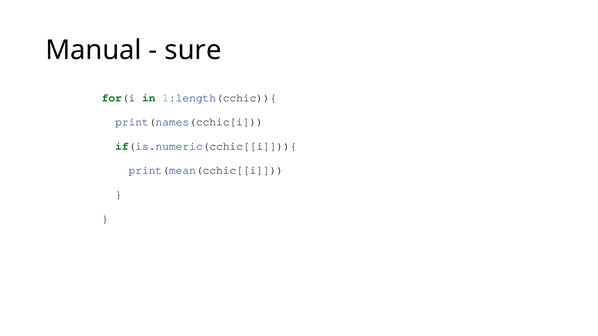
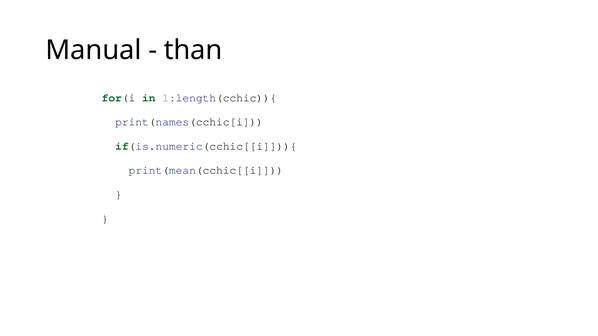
sure: sure -> than
